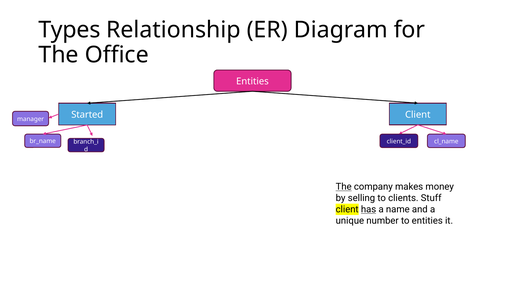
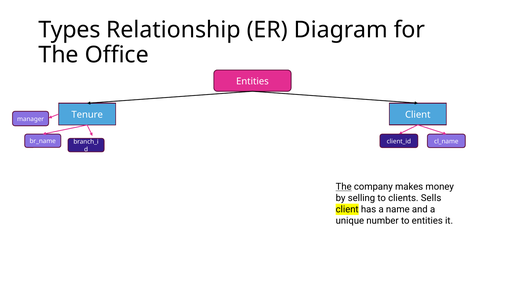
Started: Started -> Tenure
Stuff: Stuff -> Sells
has underline: present -> none
